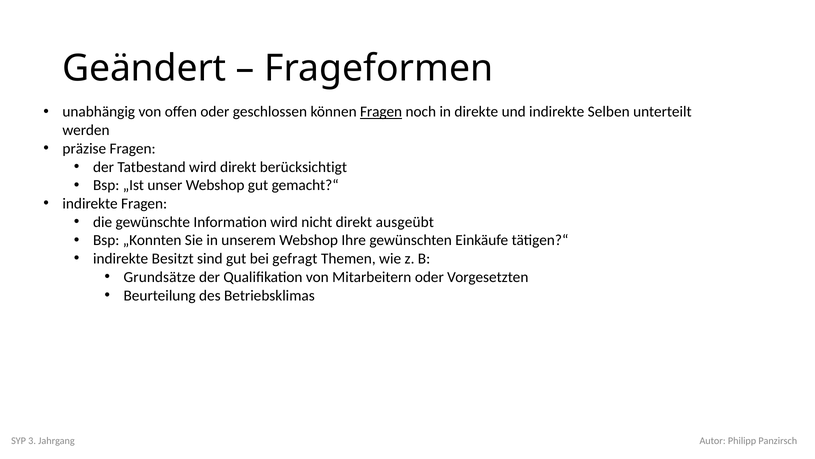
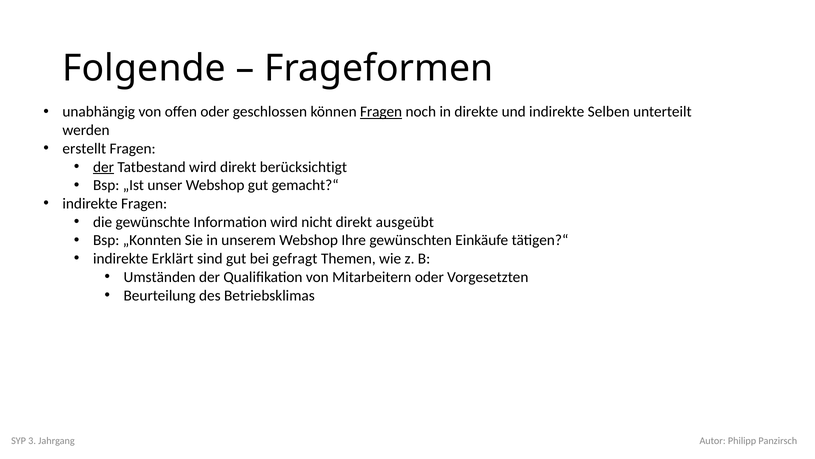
Geändert: Geändert -> Folgende
präzise: präzise -> erstellt
der at (104, 167) underline: none -> present
Besitzt: Besitzt -> Erklärt
Grundsätze: Grundsätze -> Umständen
